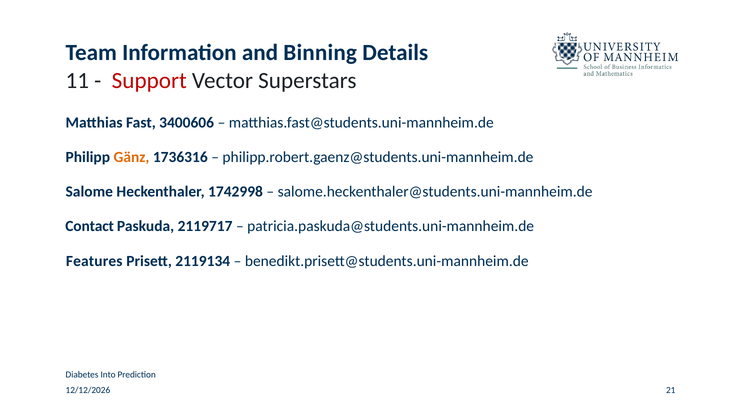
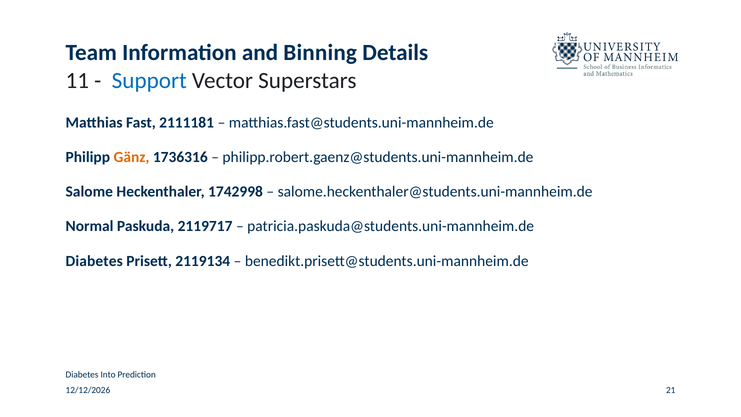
Support colour: red -> blue
3400606: 3400606 -> 2111181
Contact: Contact -> Normal
Features at (94, 261): Features -> Diabetes
